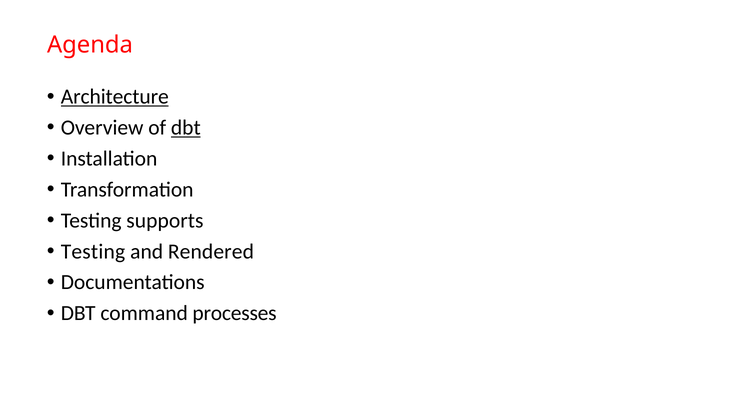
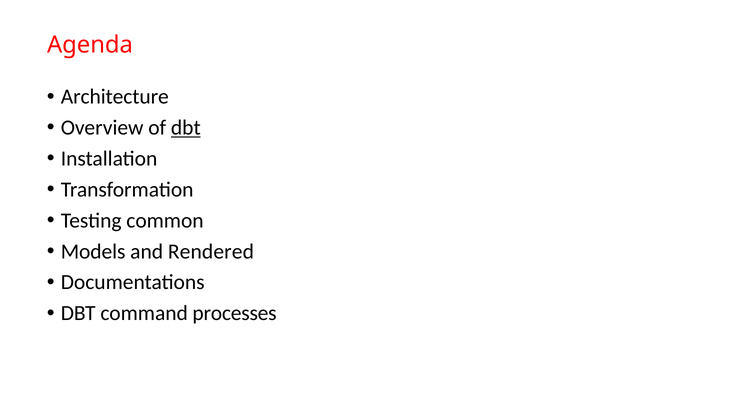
Architecture underline: present -> none
supports: supports -> common
Testing at (93, 252): Testing -> Models
